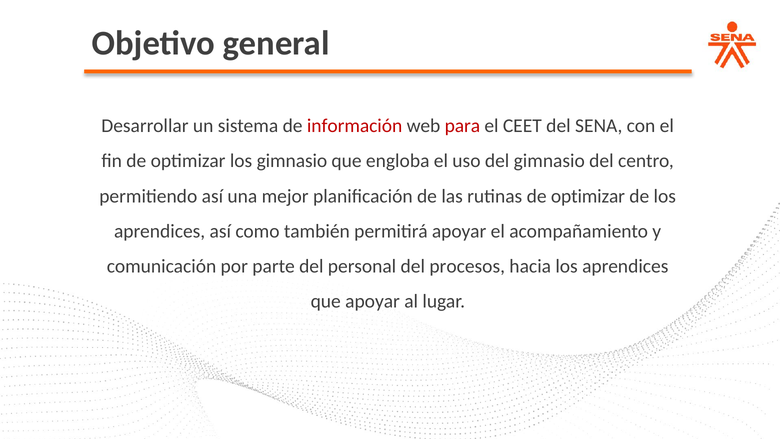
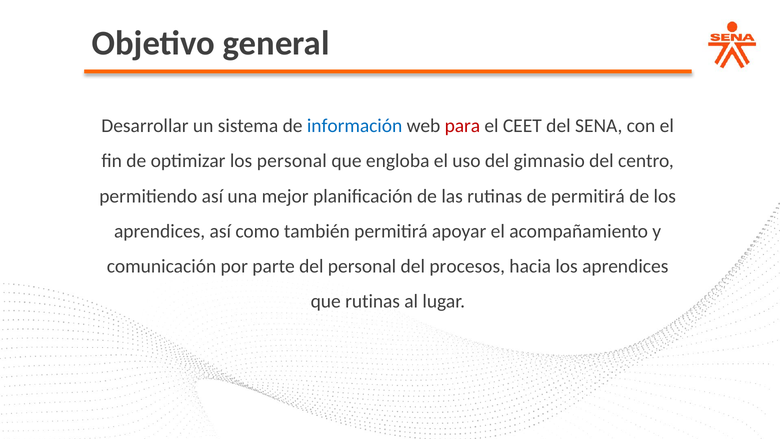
información colour: red -> blue
los gimnasio: gimnasio -> personal
rutinas de optimizar: optimizar -> permitirá
que apoyar: apoyar -> rutinas
